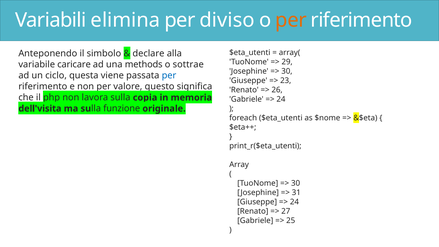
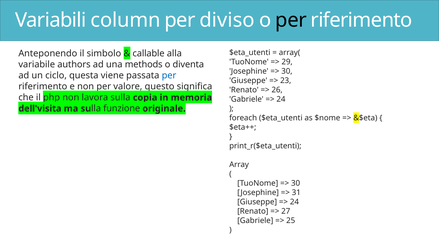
elimina: elimina -> column
per at (291, 20) colour: orange -> black
declare: declare -> callable
caricare: caricare -> authors
sottrae: sottrae -> diventa
